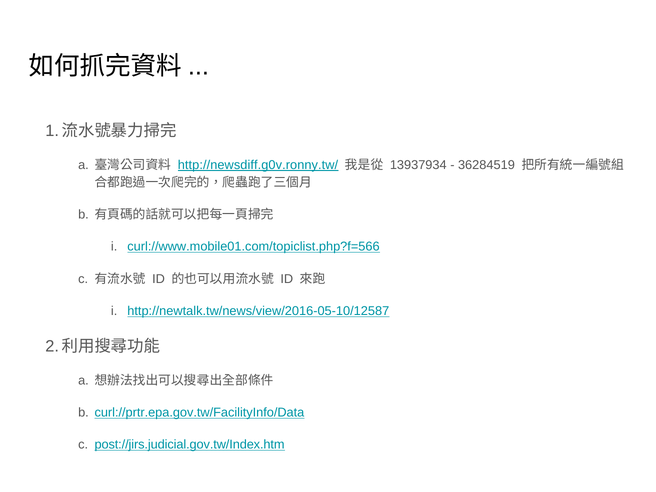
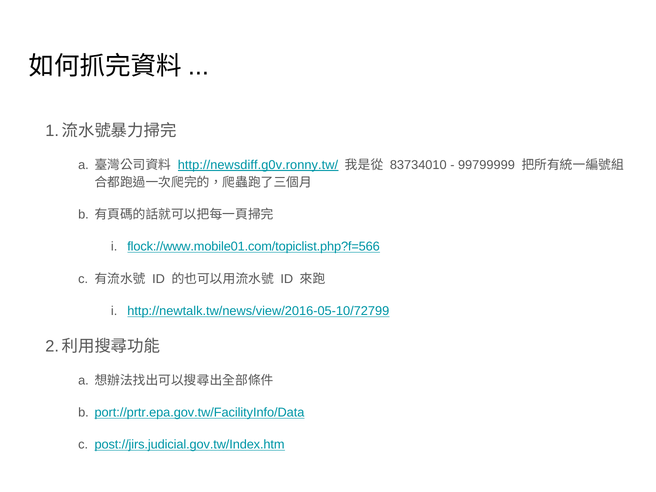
13937934: 13937934 -> 83734010
36284519: 36284519 -> 99799999
curl://www.mobile01.com/topiclist.php?f=566: curl://www.mobile01.com/topiclist.php?f=566 -> flock://www.mobile01.com/topiclist.php?f=566
http://newtalk.tw/news/view/2016-05-10/12587: http://newtalk.tw/news/view/2016-05-10/12587 -> http://newtalk.tw/news/view/2016-05-10/72799
curl://prtr.epa.gov.tw/FacilityInfo/Data: curl://prtr.epa.gov.tw/FacilityInfo/Data -> port://prtr.epa.gov.tw/FacilityInfo/Data
